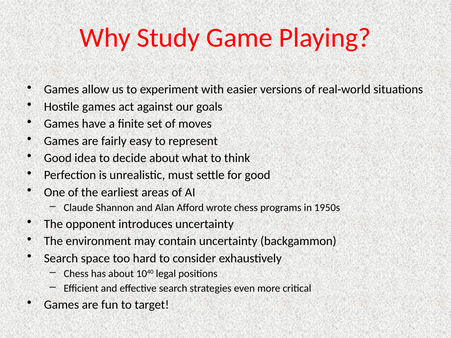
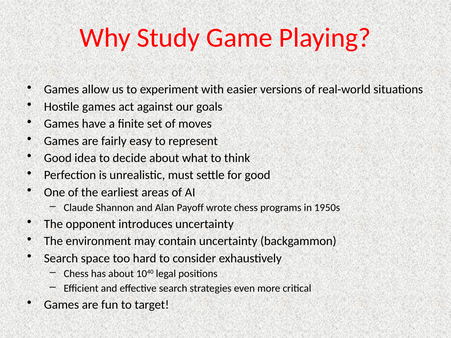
Afford: Afford -> Payoff
